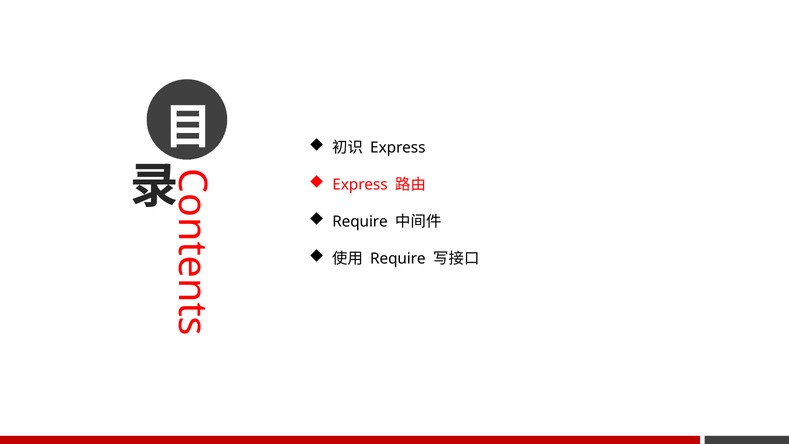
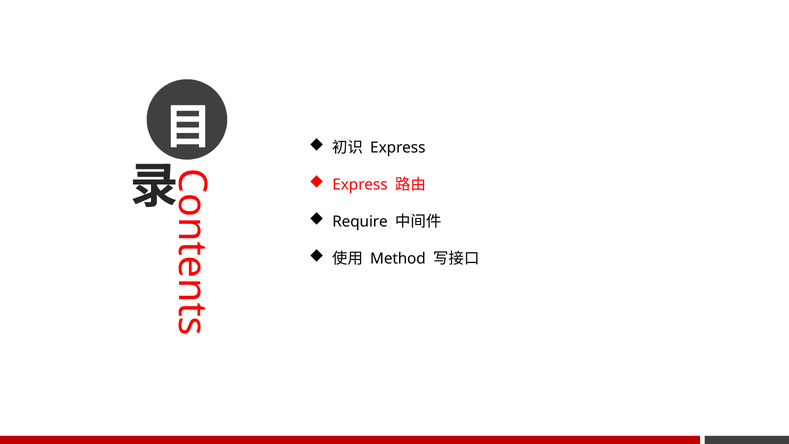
Require at (398, 258): Require -> Method
